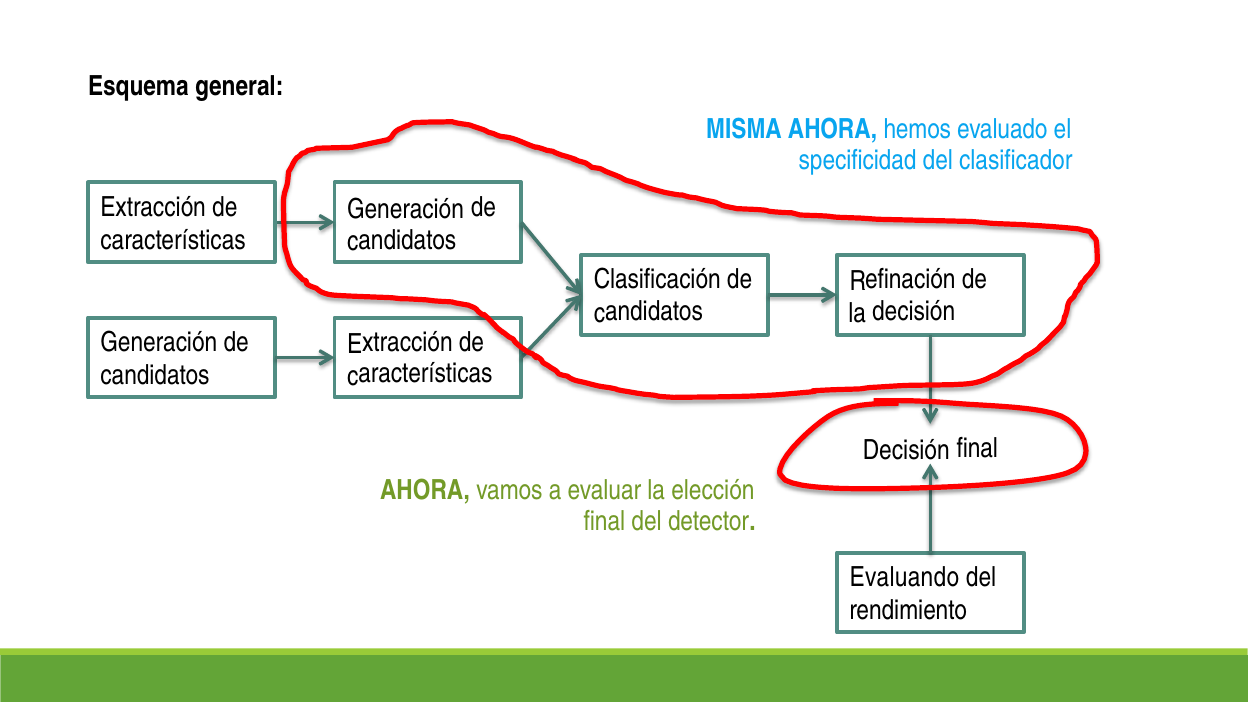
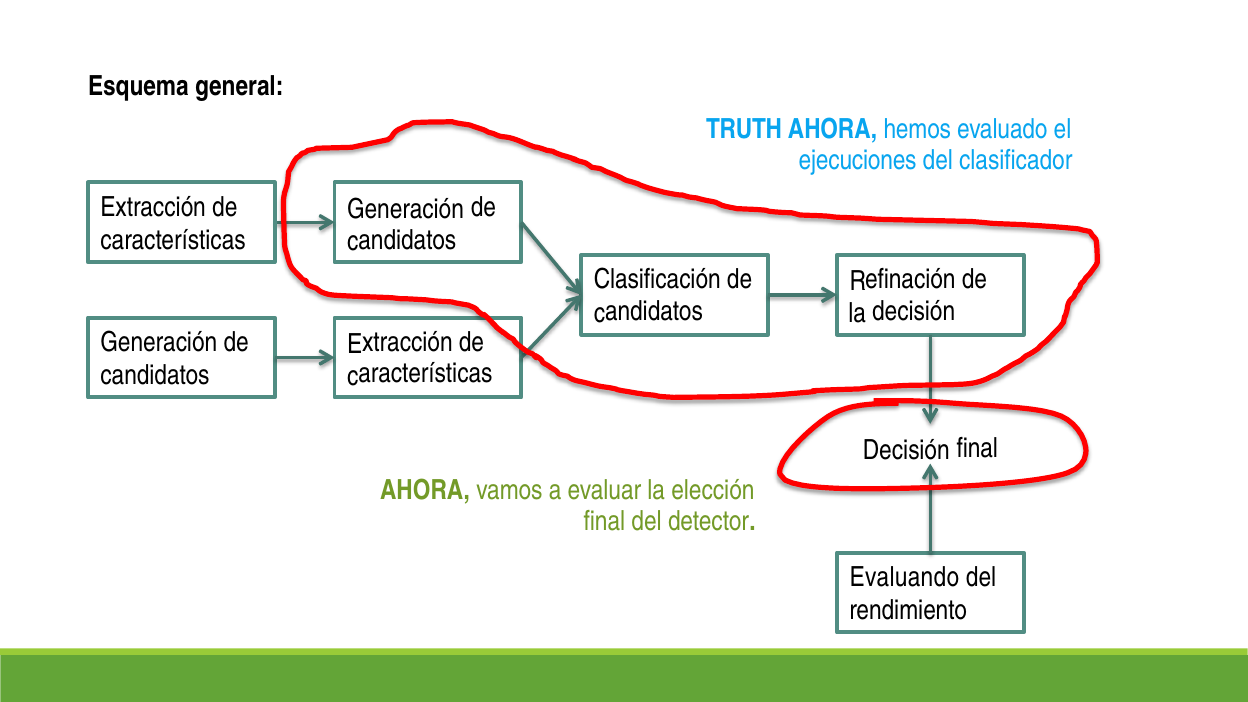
MISMA: MISMA -> TRUTH
specificidad: specificidad -> ejecuciones
